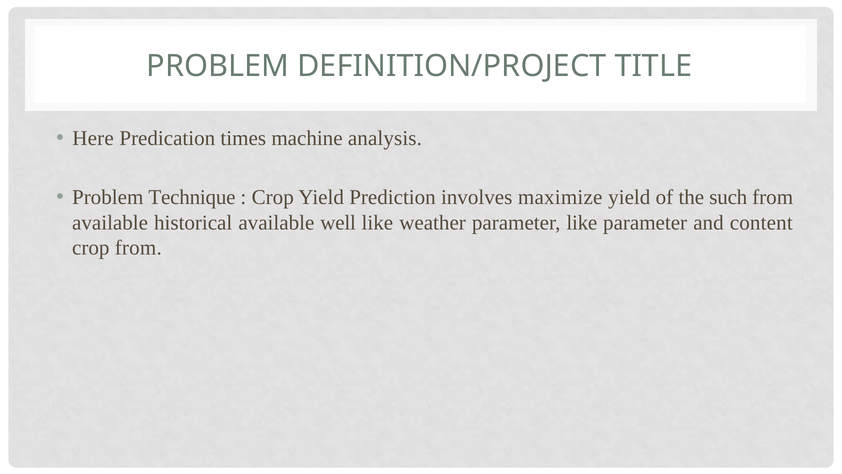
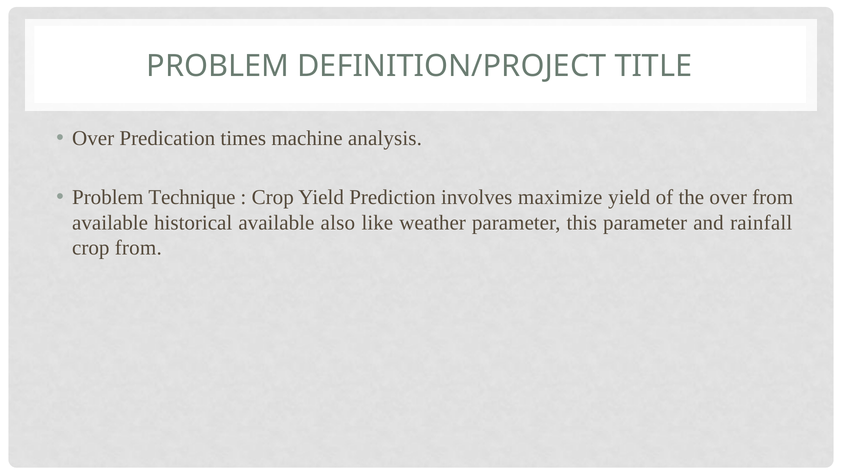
Here at (93, 138): Here -> Over
the such: such -> over
well: well -> also
parameter like: like -> this
content: content -> rainfall
